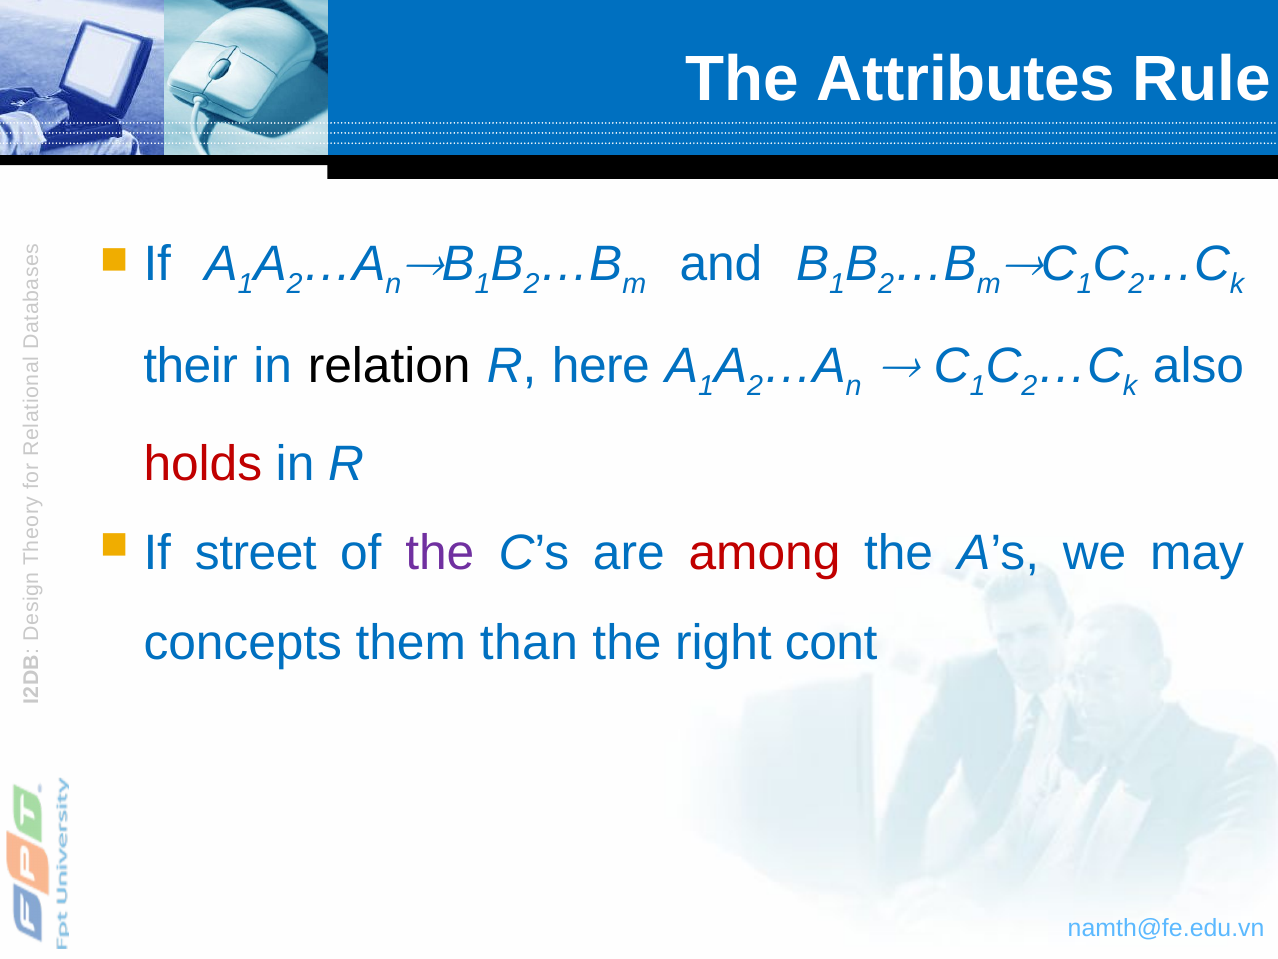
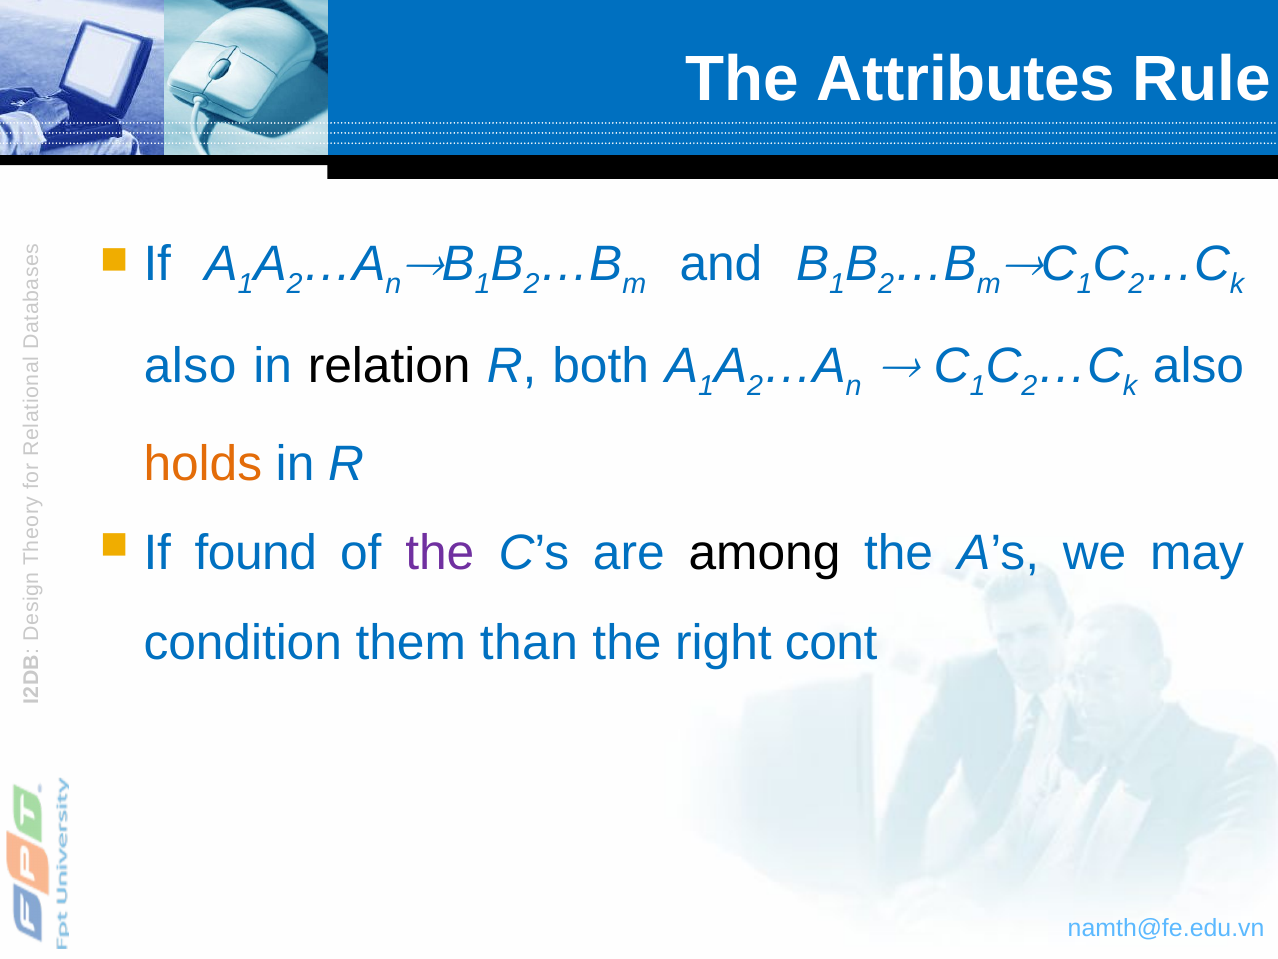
their at (191, 366): their -> also
here: here -> both
holds colour: red -> orange
street: street -> found
among colour: red -> black
concepts: concepts -> condition
